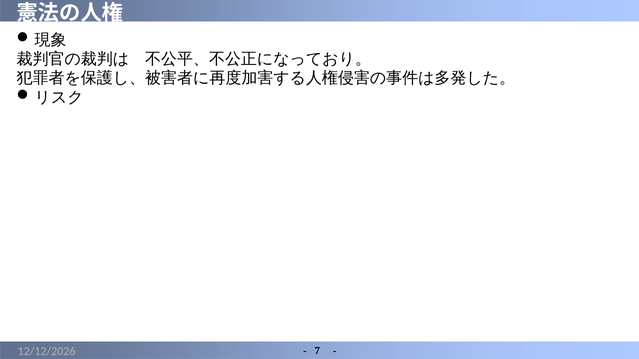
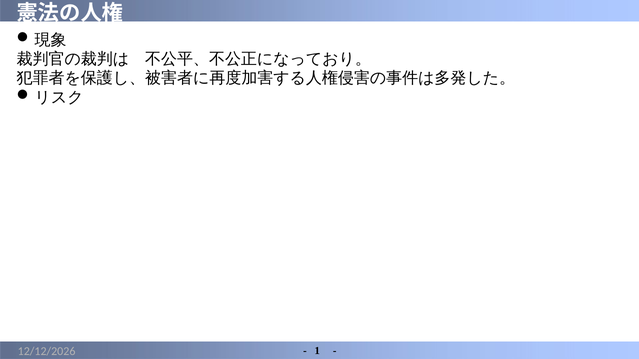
7: 7 -> 1
